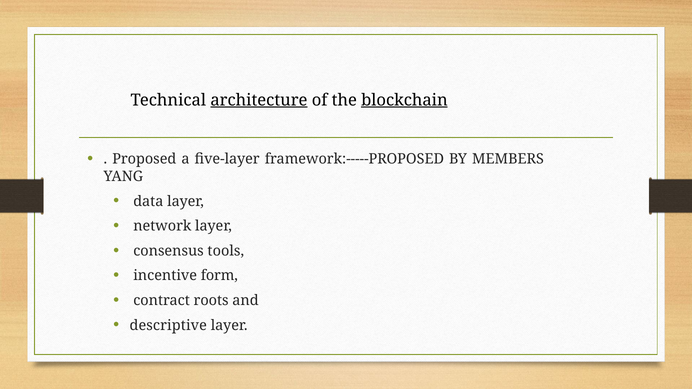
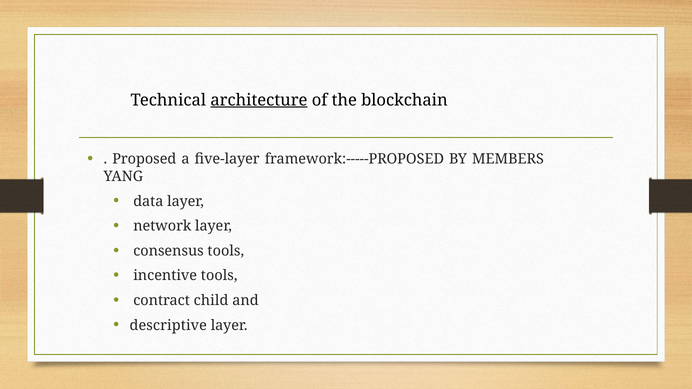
blockchain underline: present -> none
incentive form: form -> tools
roots: roots -> child
